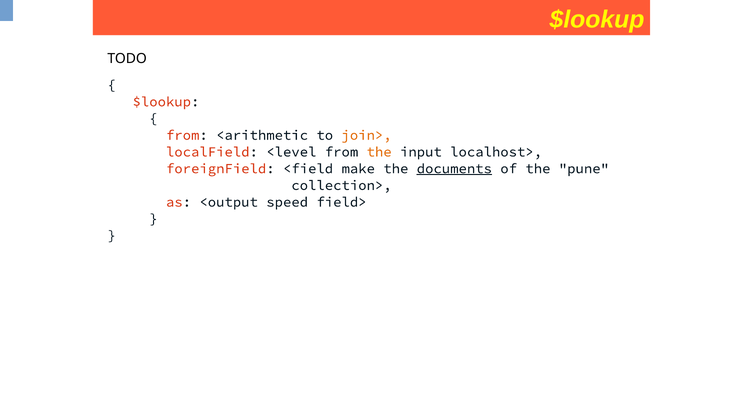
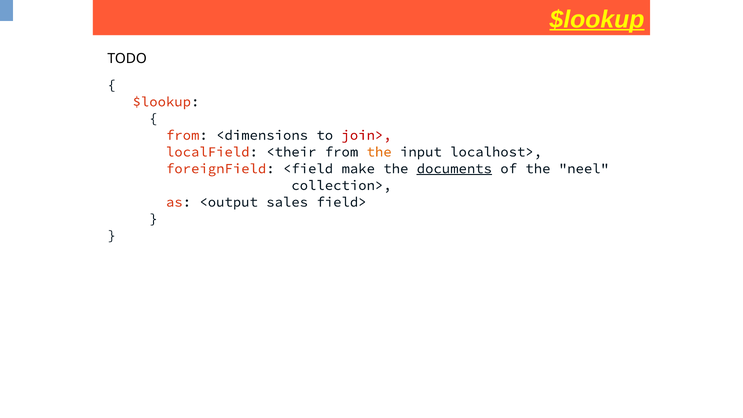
$lookup at (597, 19) underline: none -> present
<arithmetic: <arithmetic -> <dimensions
join> colour: orange -> red
<level: <level -> <their
pune: pune -> neel
speed: speed -> sales
